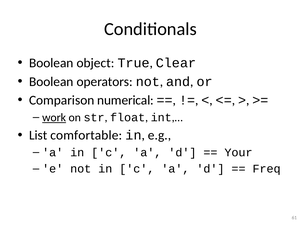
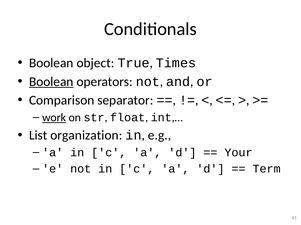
Clear: Clear -> Times
Boolean at (51, 82) underline: none -> present
numerical: numerical -> separator
comfortable: comfortable -> organization
Freq: Freq -> Term
